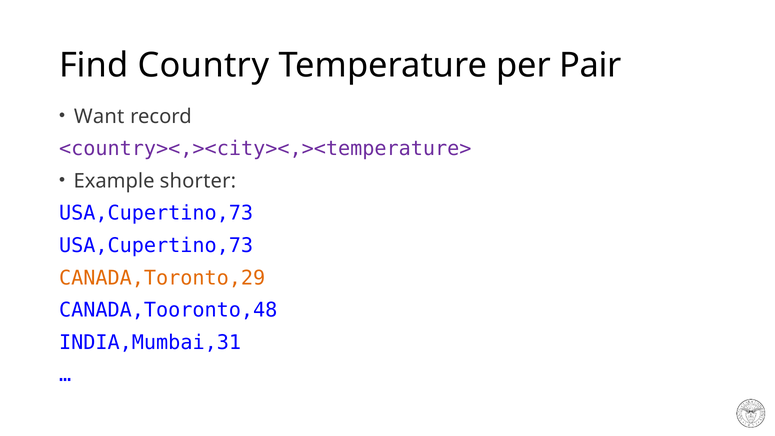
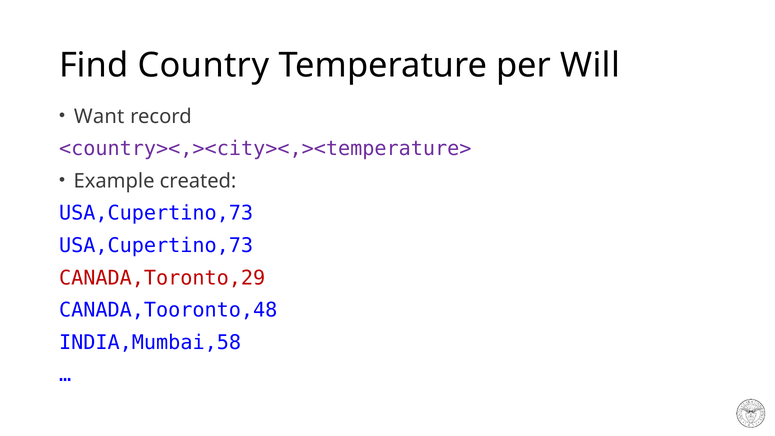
Pair: Pair -> Will
shorter: shorter -> created
CANADA,Toronto,29 colour: orange -> red
INDIA,Mumbai,31: INDIA,Mumbai,31 -> INDIA,Mumbai,58
